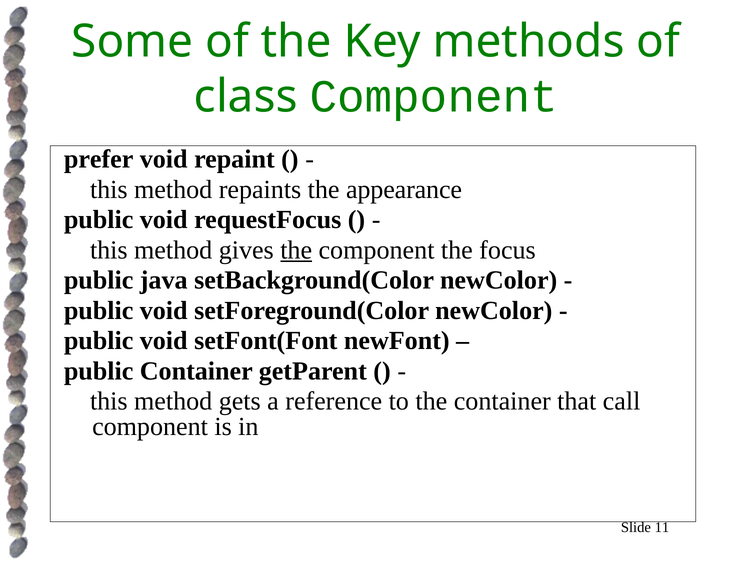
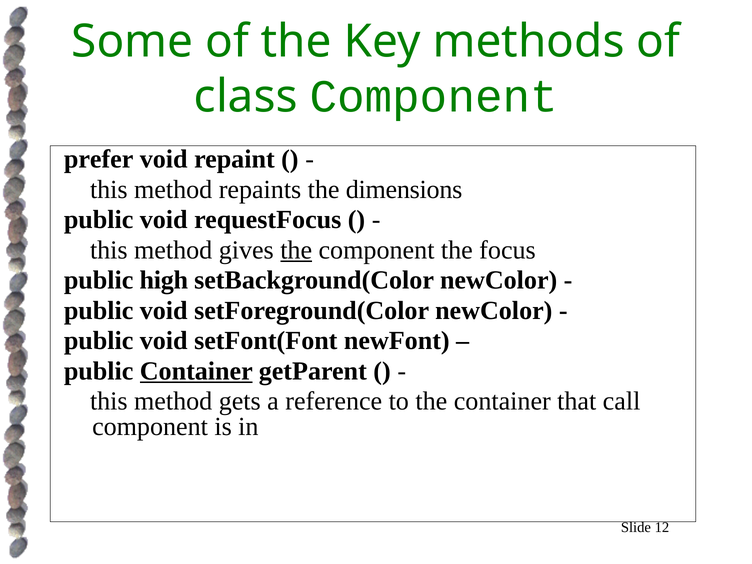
appearance: appearance -> dimensions
java: java -> high
Container at (196, 371) underline: none -> present
11: 11 -> 12
